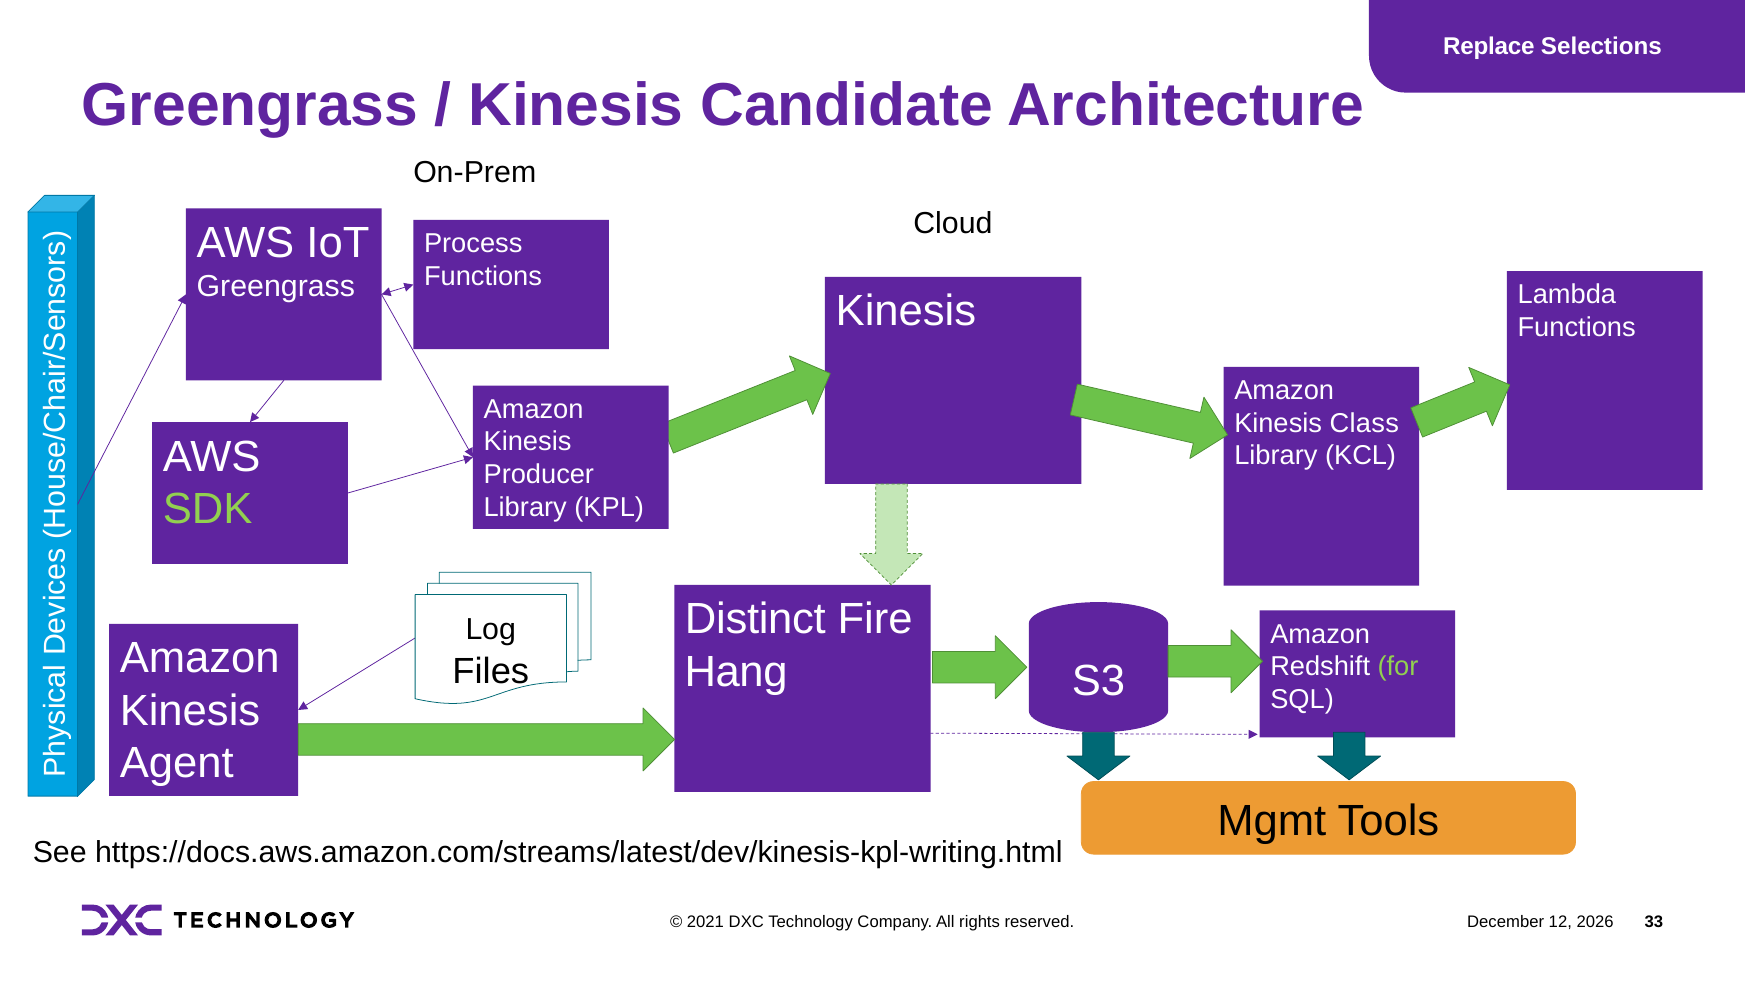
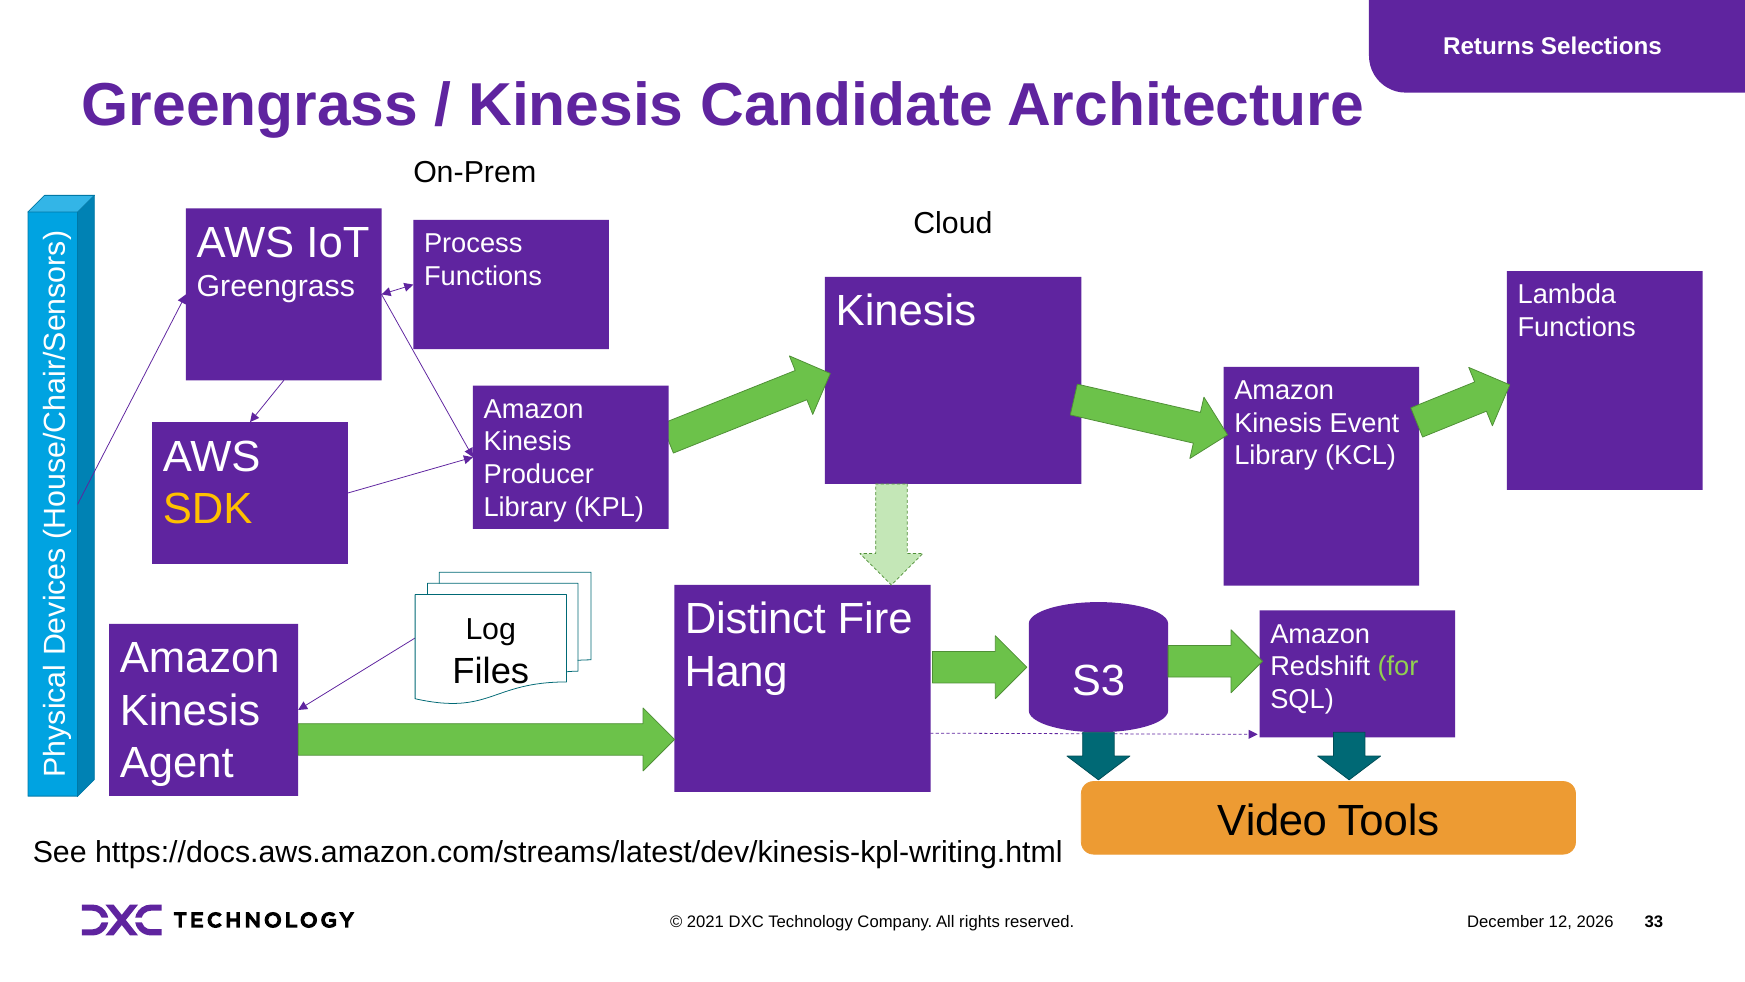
Replace: Replace -> Returns
Class: Class -> Event
SDK colour: light green -> yellow
Mgmt: Mgmt -> Video
